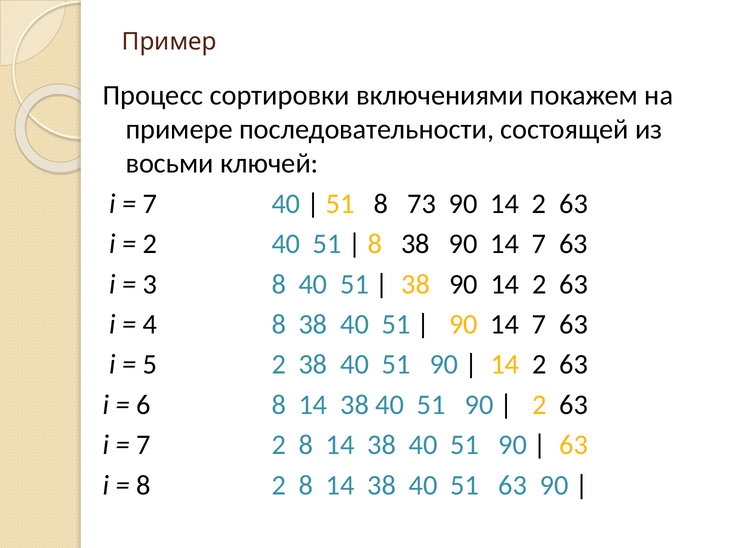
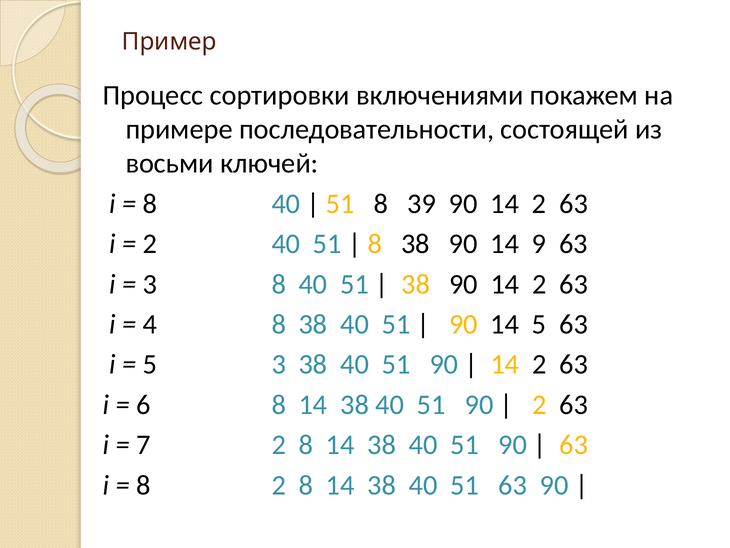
7 at (150, 204): 7 -> 8
73: 73 -> 39
38 90 14 7: 7 -> 9
7 at (539, 324): 7 -> 5
5 2: 2 -> 3
